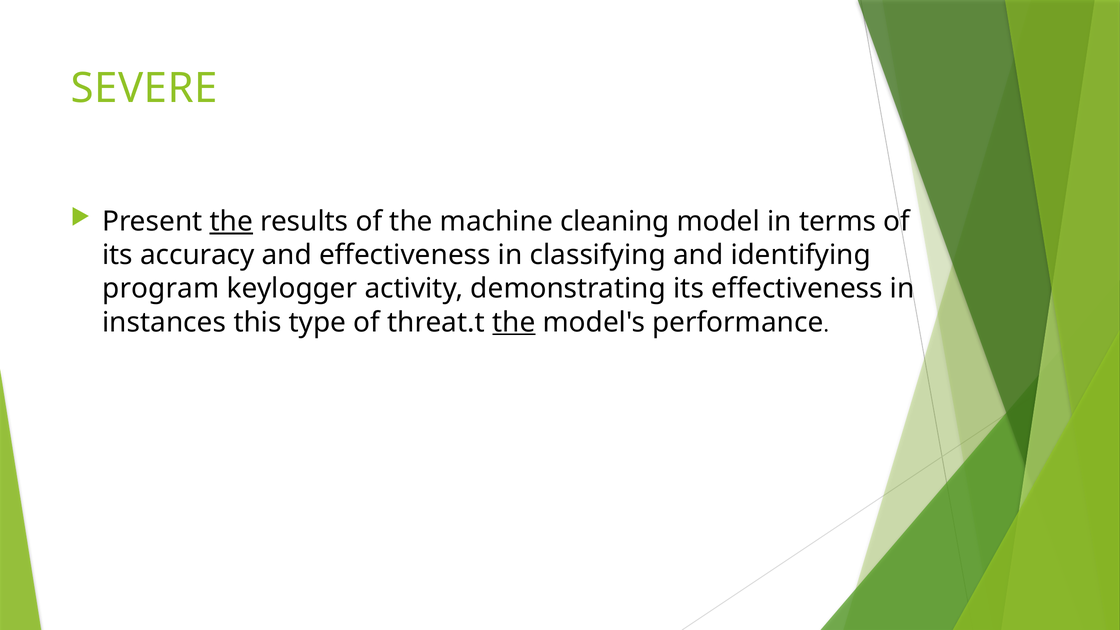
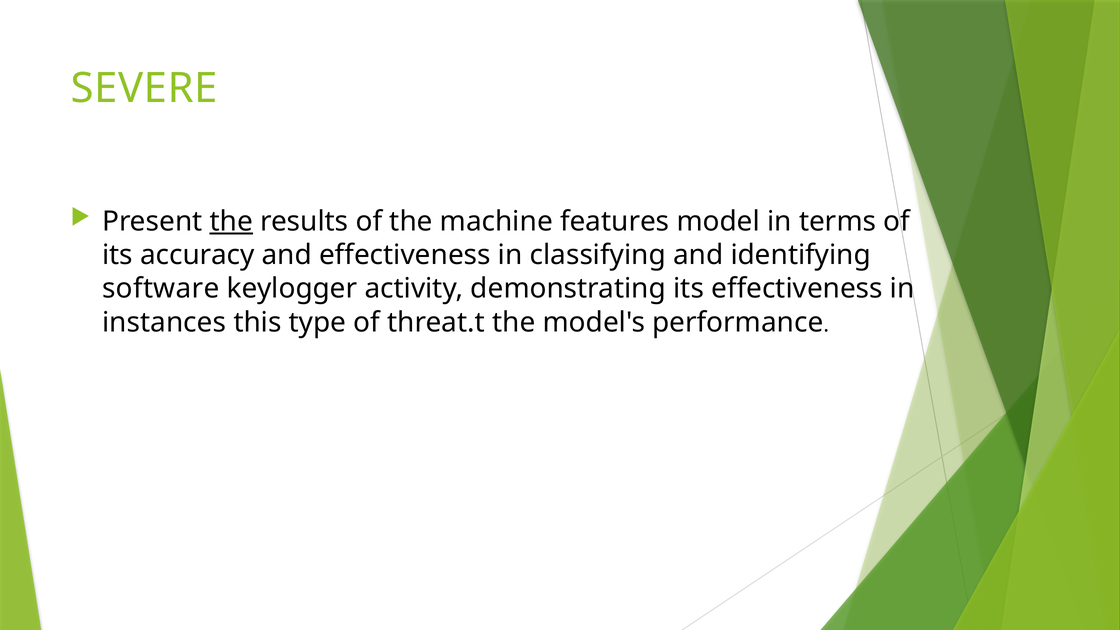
cleaning: cleaning -> features
program: program -> software
the at (514, 322) underline: present -> none
